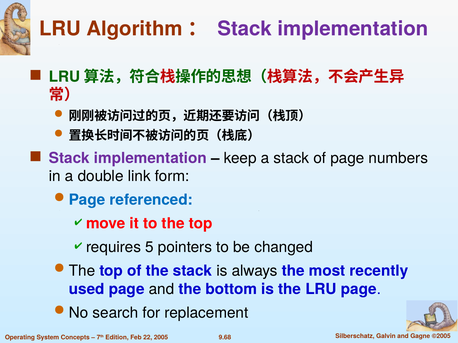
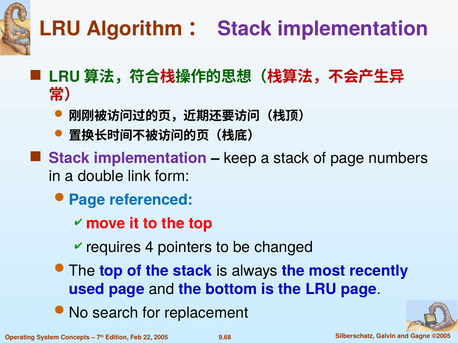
5: 5 -> 4
